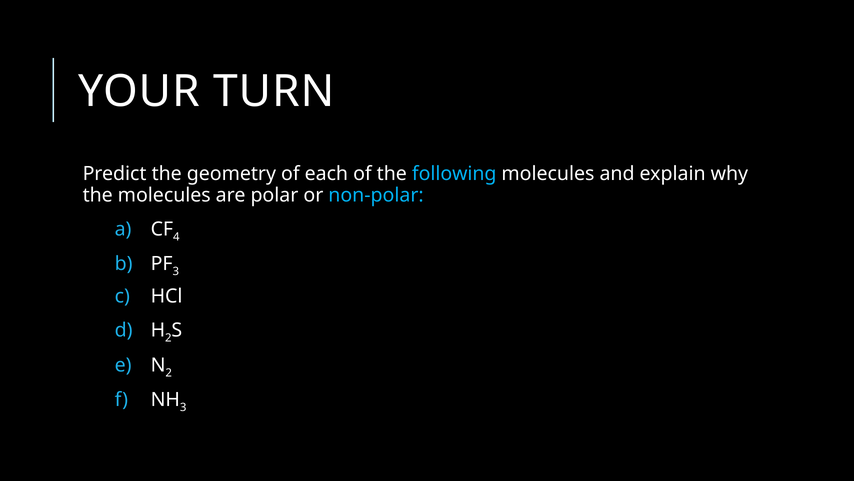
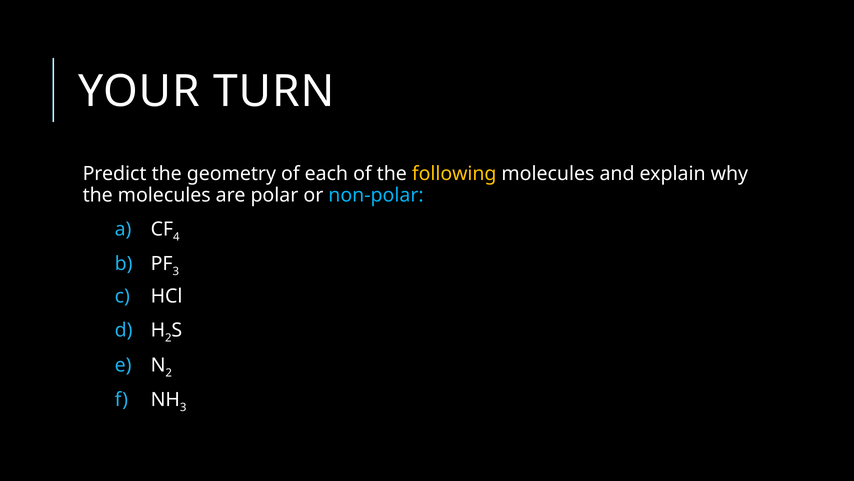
following colour: light blue -> yellow
